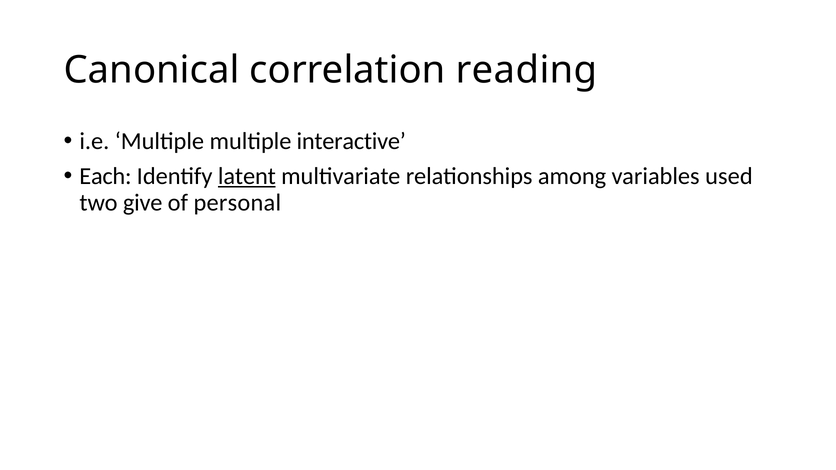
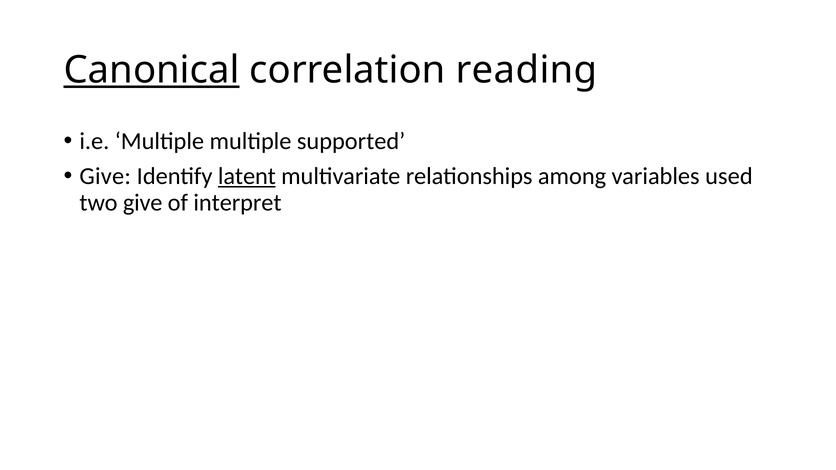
Canonical underline: none -> present
interactive: interactive -> supported
Each at (105, 176): Each -> Give
personal: personal -> interpret
